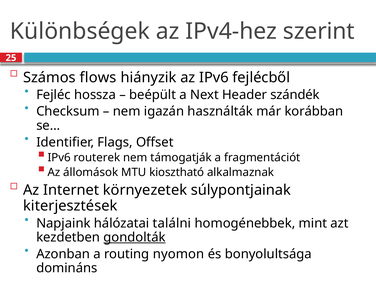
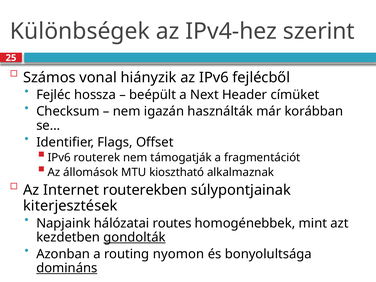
flows: flows -> vonal
szándék: szándék -> címüket
környezetek: környezetek -> routerekben
találni: találni -> routes
domináns underline: none -> present
